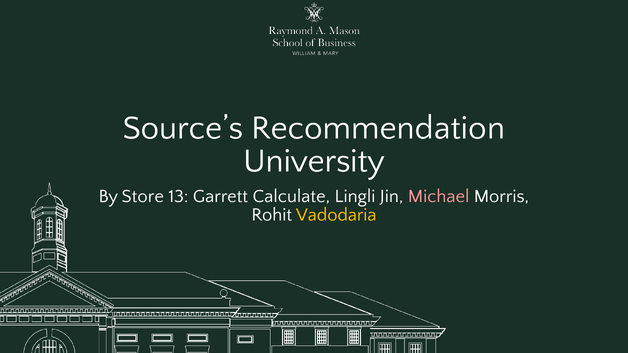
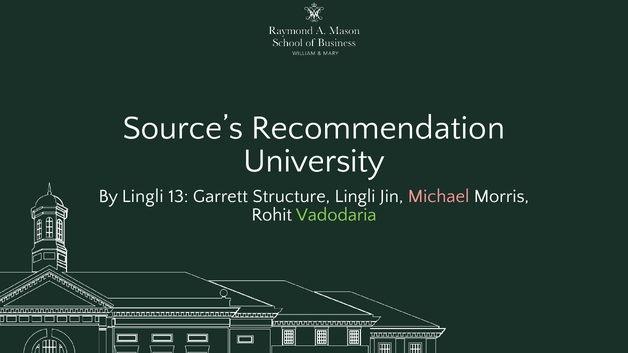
By Store: Store -> Lingli
Calculate: Calculate -> Structure
Vadodaria colour: yellow -> light green
